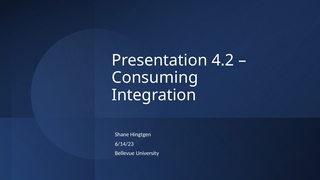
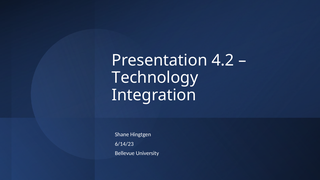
Consuming: Consuming -> Technology
